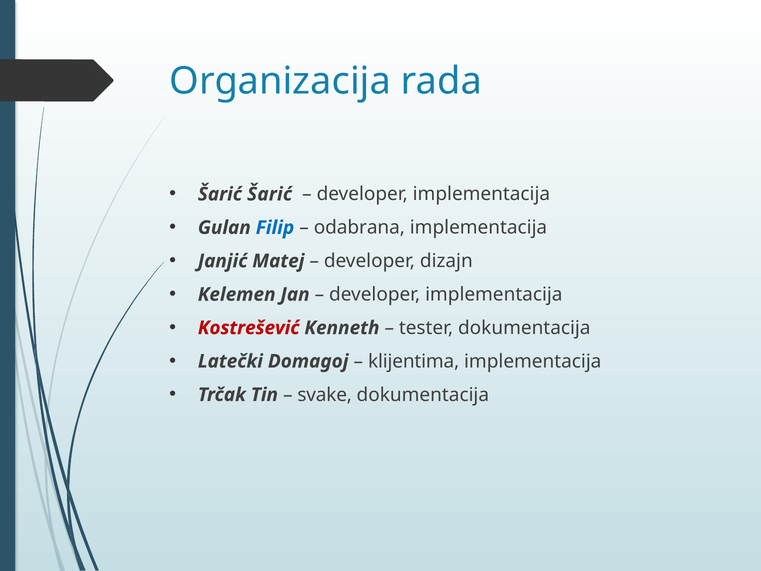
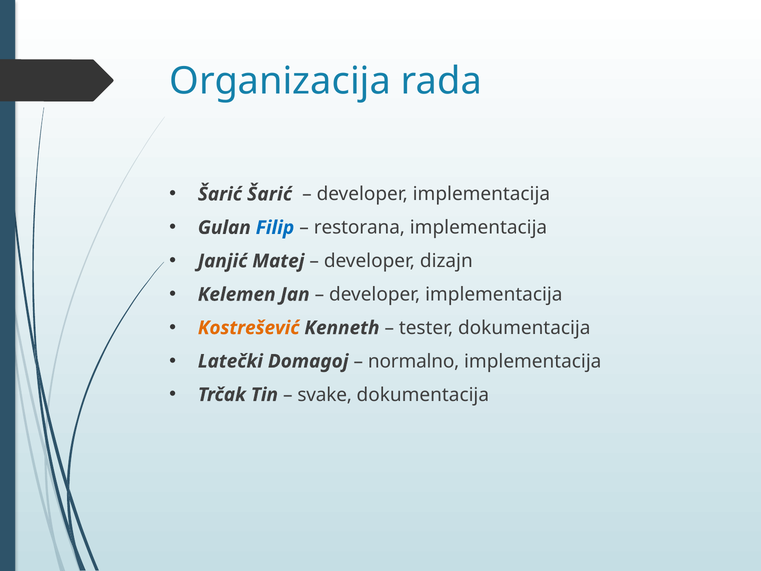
odabrana: odabrana -> restorana
Kostrešević colour: red -> orange
klijentima: klijentima -> normalno
